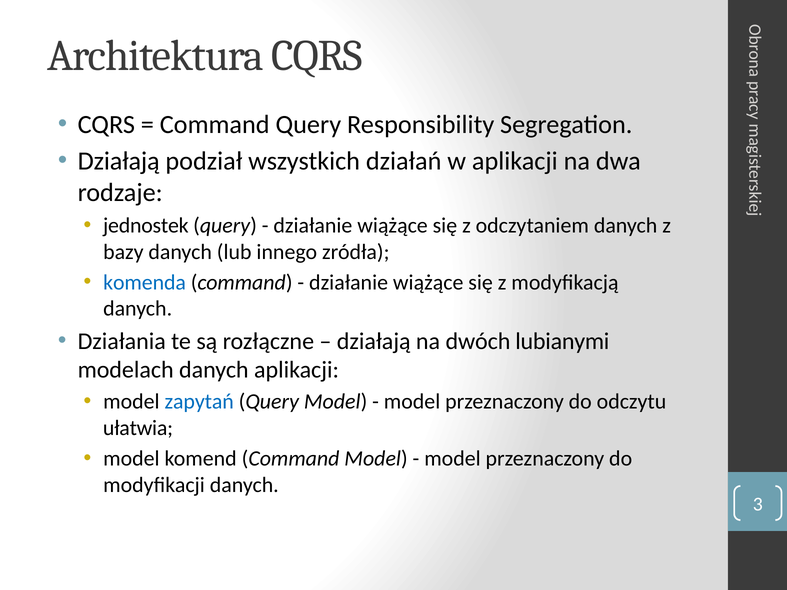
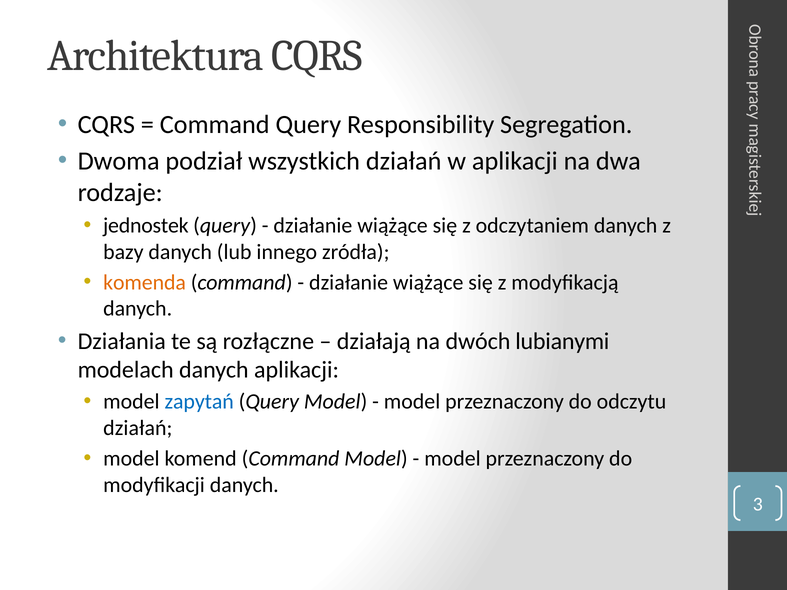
Działają at (119, 161): Działają -> Dwoma
komenda colour: blue -> orange
ułatwia at (138, 428): ułatwia -> działań
